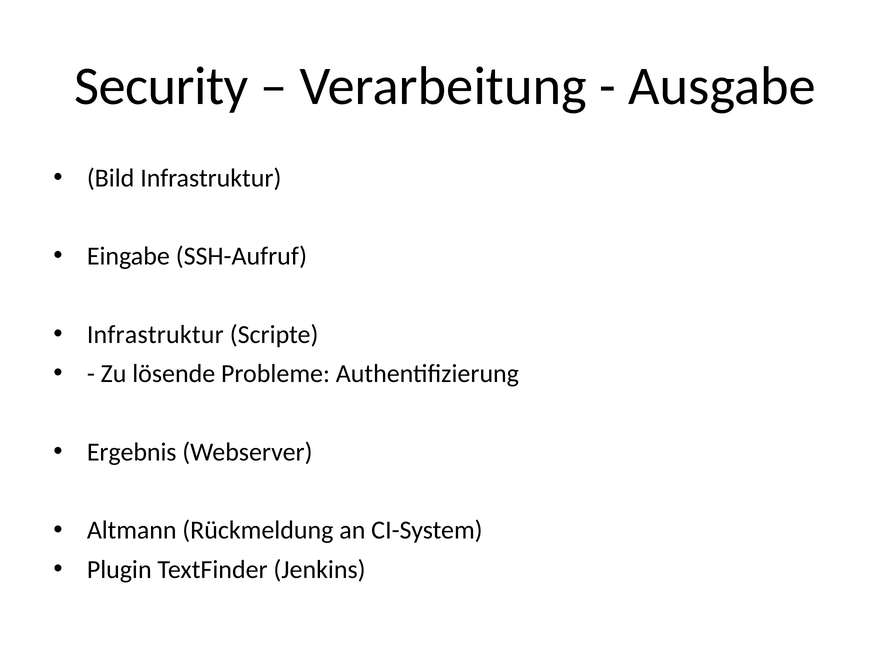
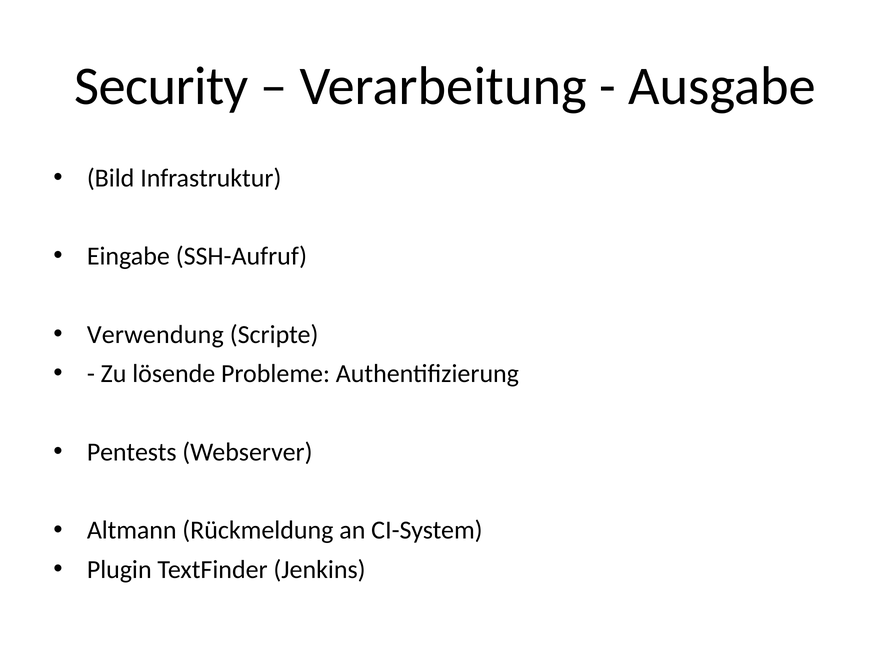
Infrastruktur at (155, 334): Infrastruktur -> Verwendung
Ergebnis: Ergebnis -> Pentests
